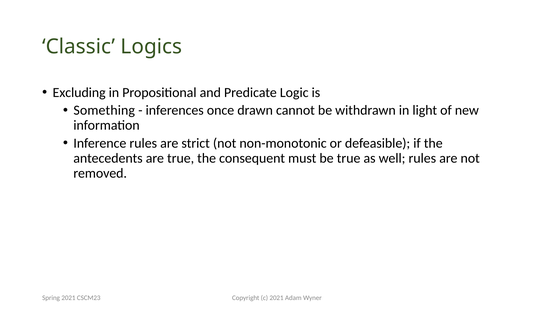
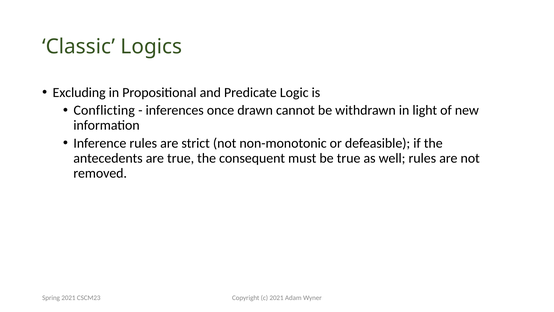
Something: Something -> Conflicting
